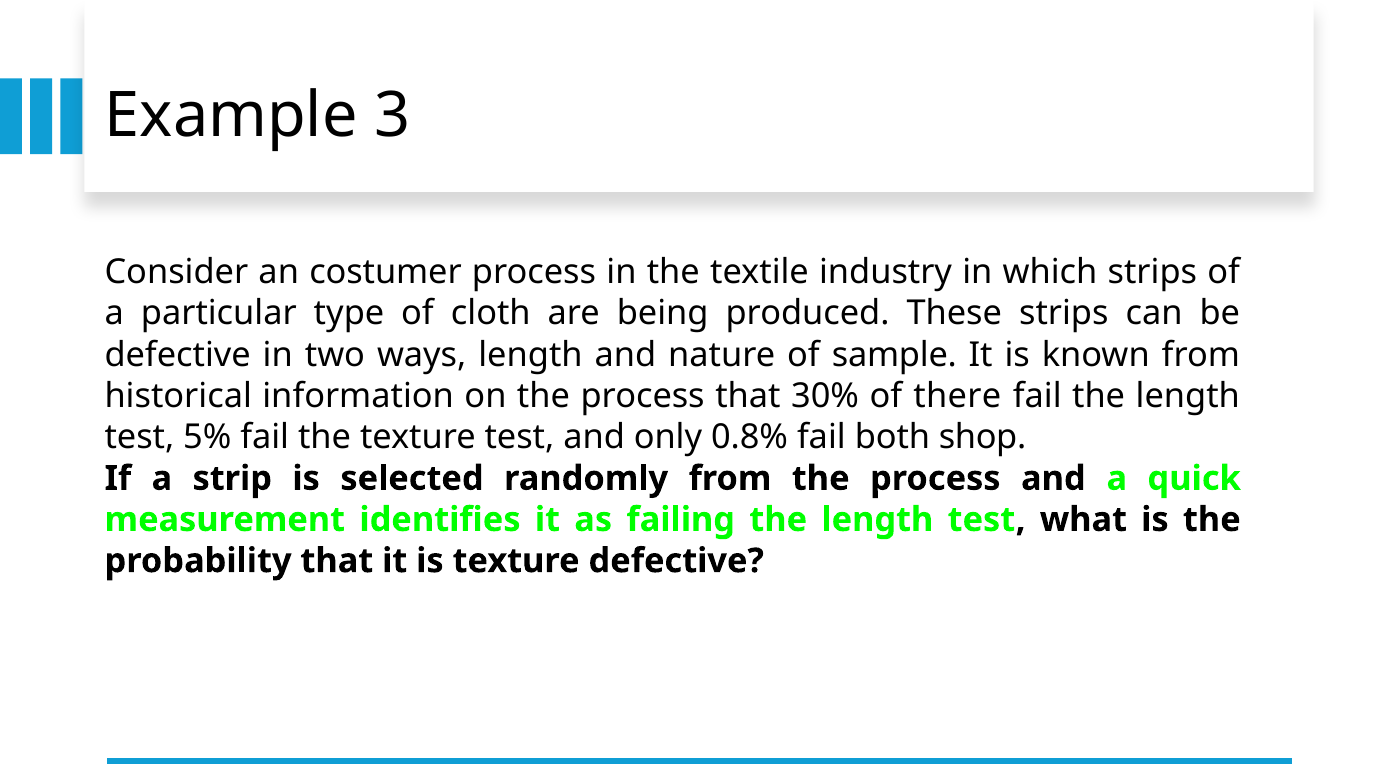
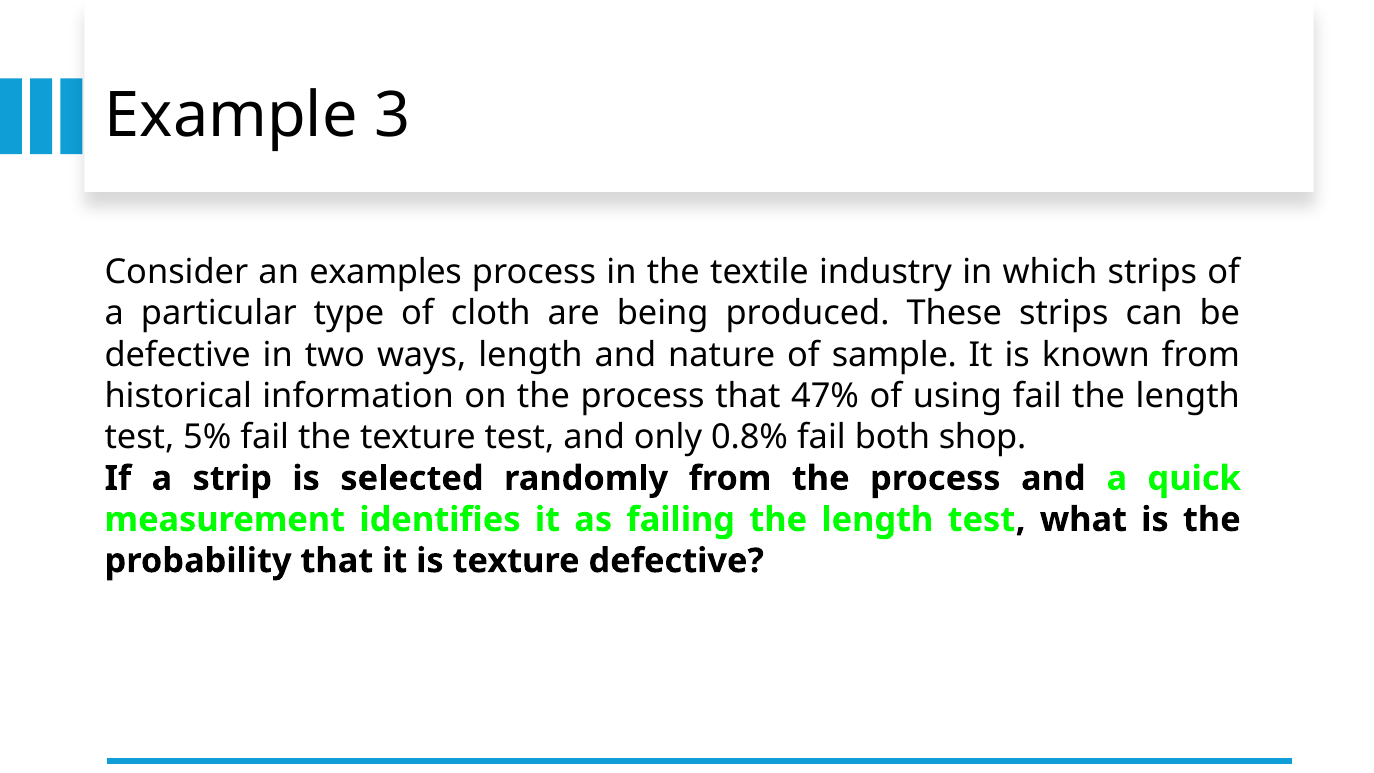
costumer: costumer -> examples
30%: 30% -> 47%
there: there -> using
